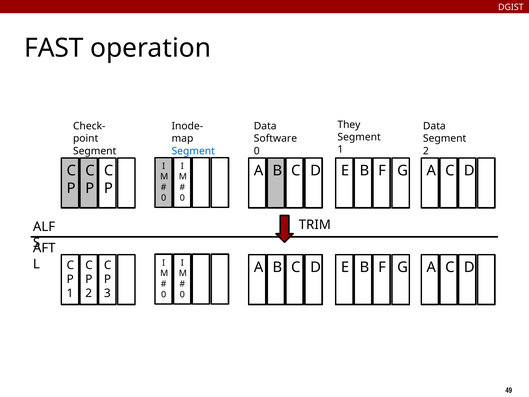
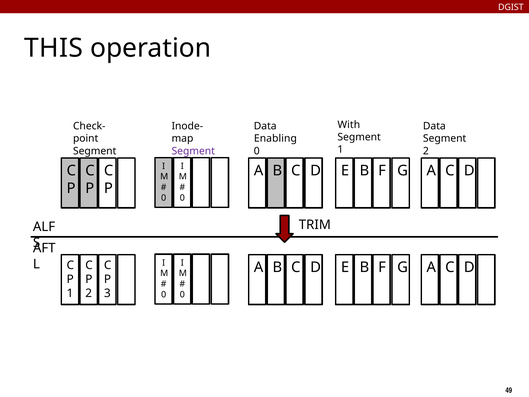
FAST: FAST -> THIS
They: They -> With
Software: Software -> Enabling
Segment at (193, 151) colour: blue -> purple
